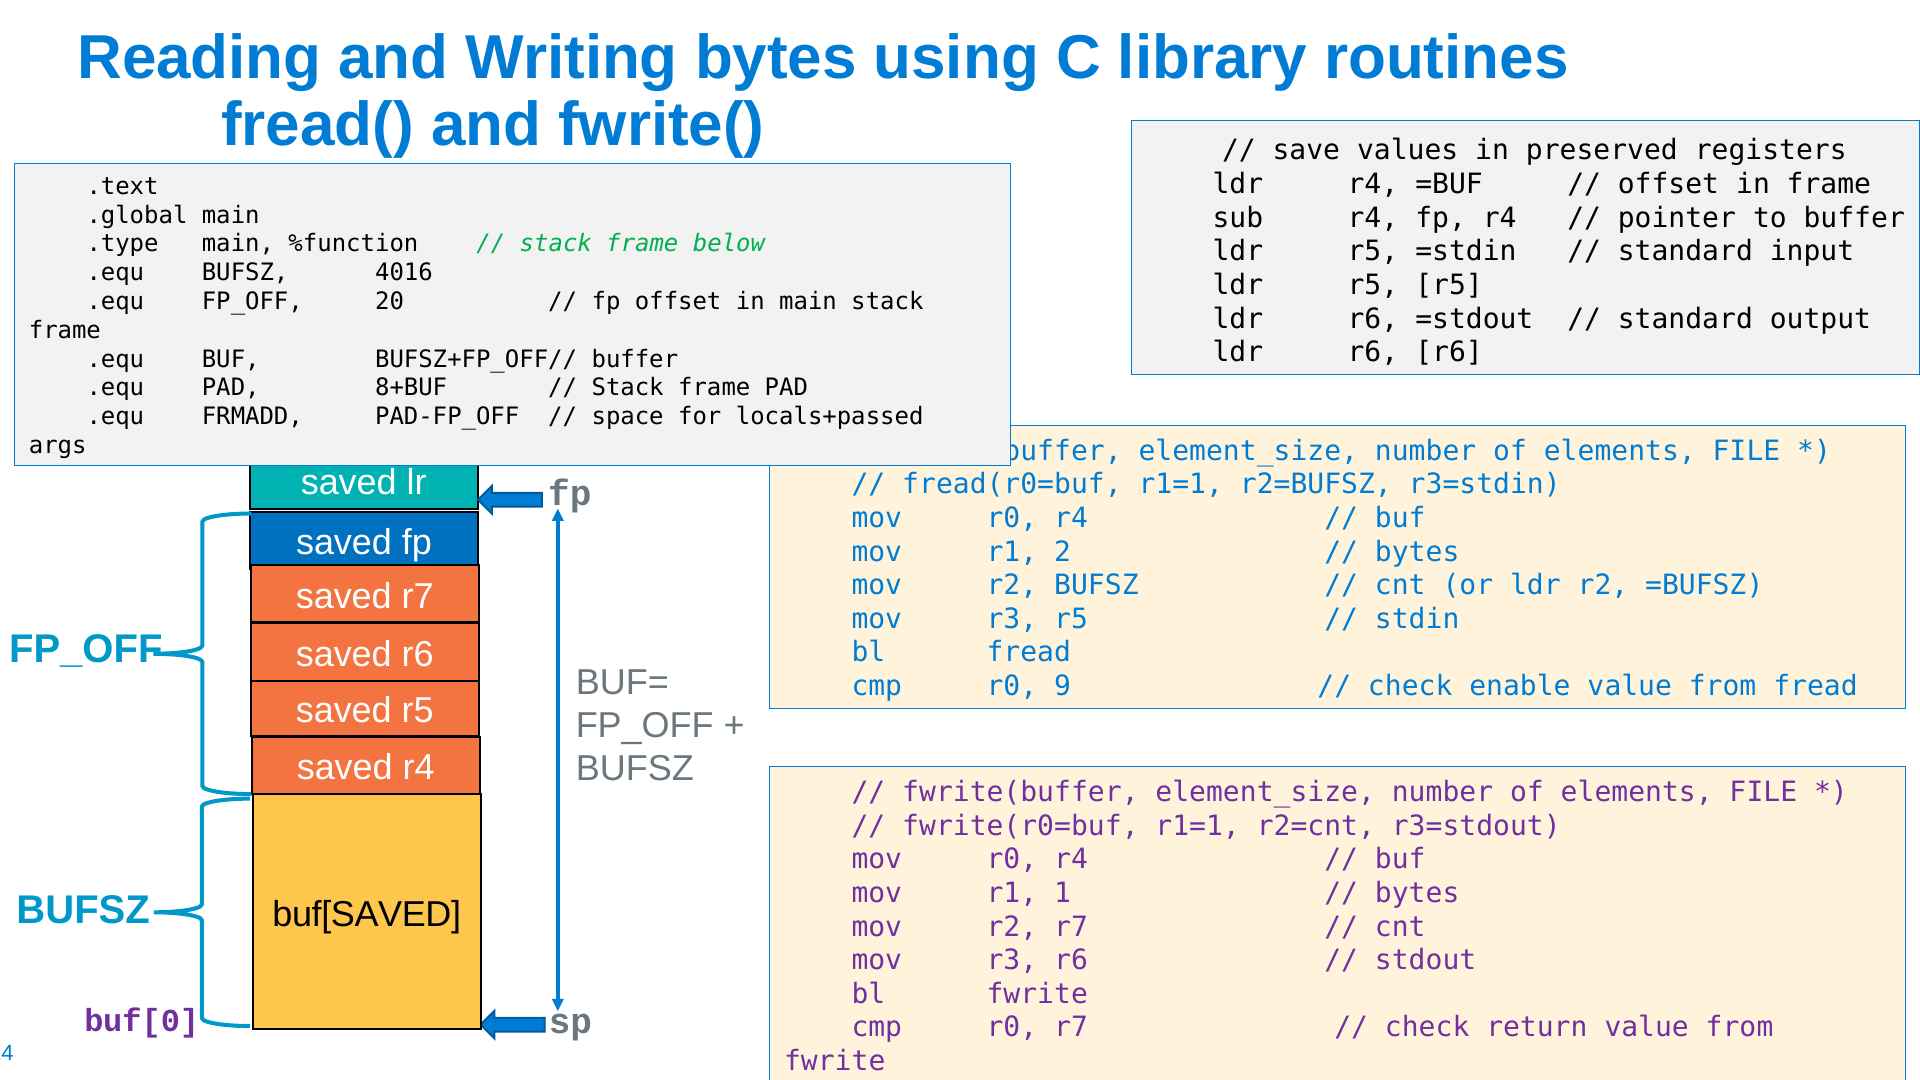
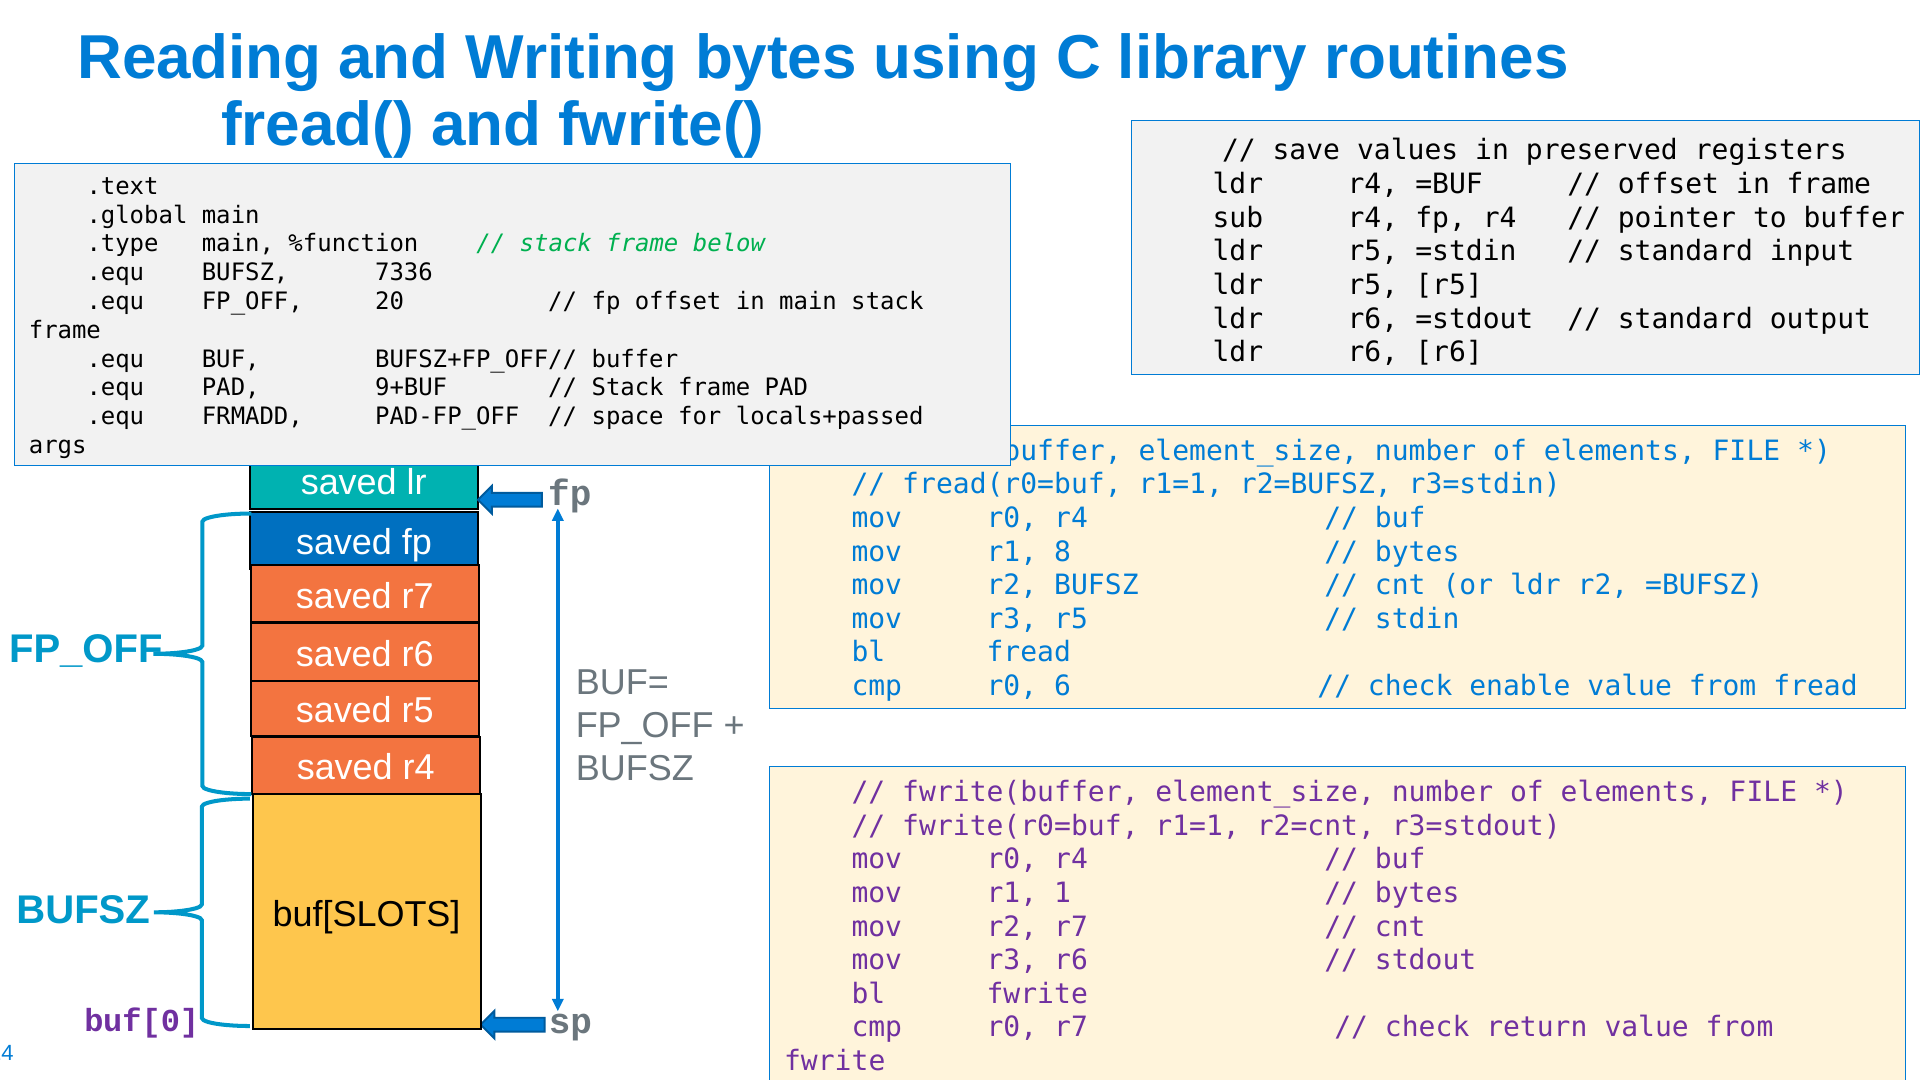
4016: 4016 -> 7336
8+BUF: 8+BUF -> 9+BUF
2: 2 -> 8
9: 9 -> 6
buf[SAVED: buf[SAVED -> buf[SLOTS
